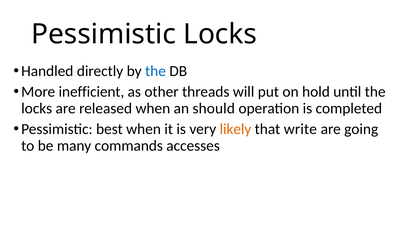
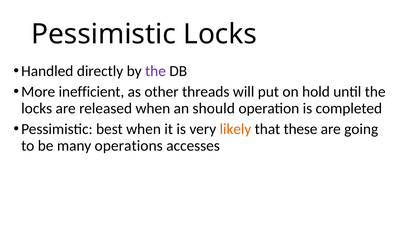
the at (155, 71) colour: blue -> purple
write: write -> these
commands: commands -> operations
